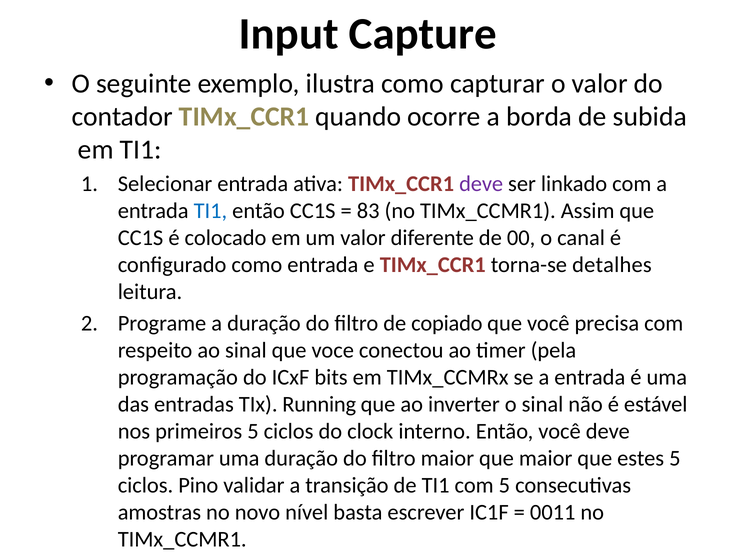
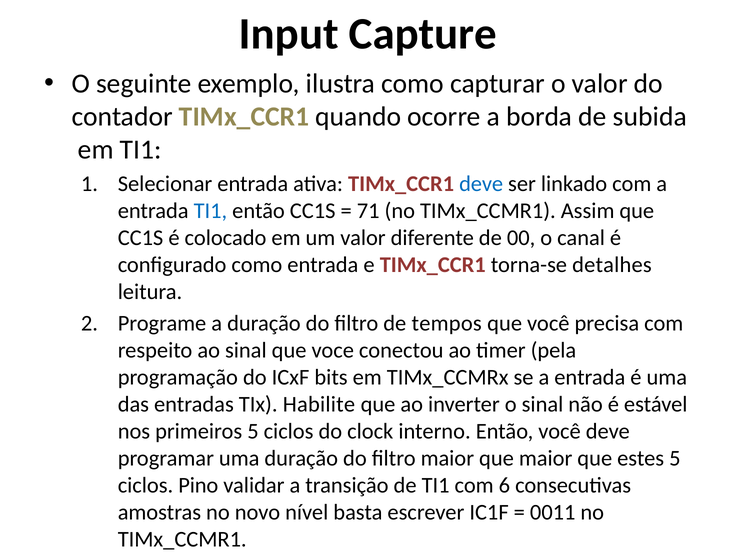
deve at (481, 184) colour: purple -> blue
83: 83 -> 71
copiado: copiado -> tempos
Running: Running -> Habilite
com 5: 5 -> 6
